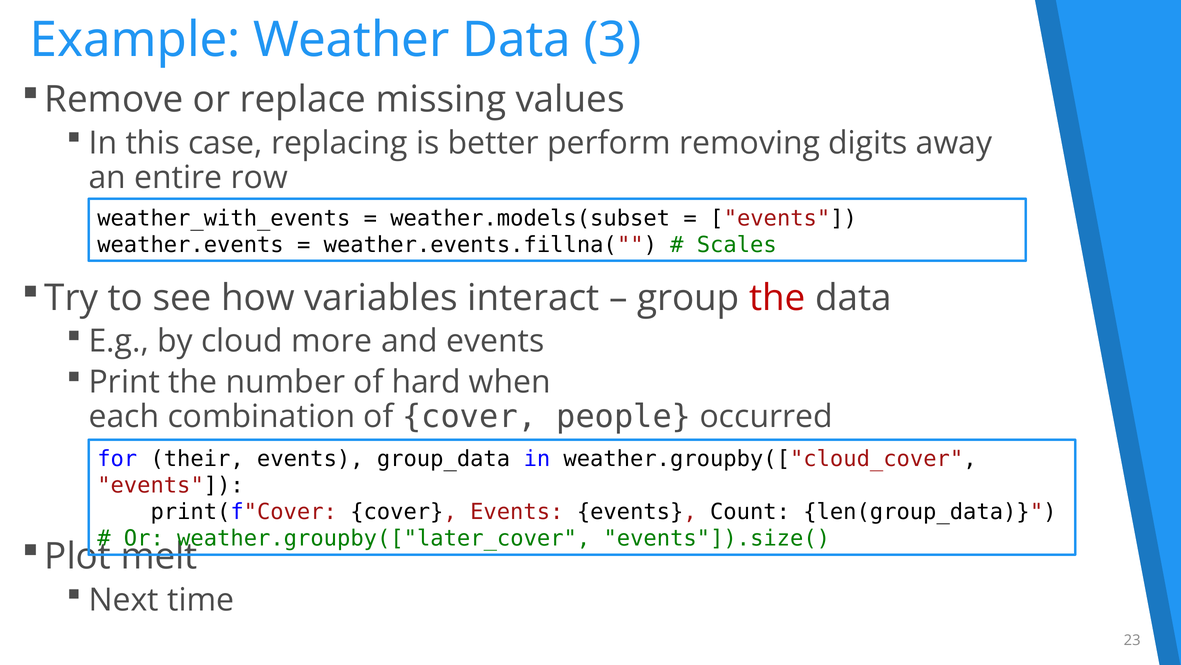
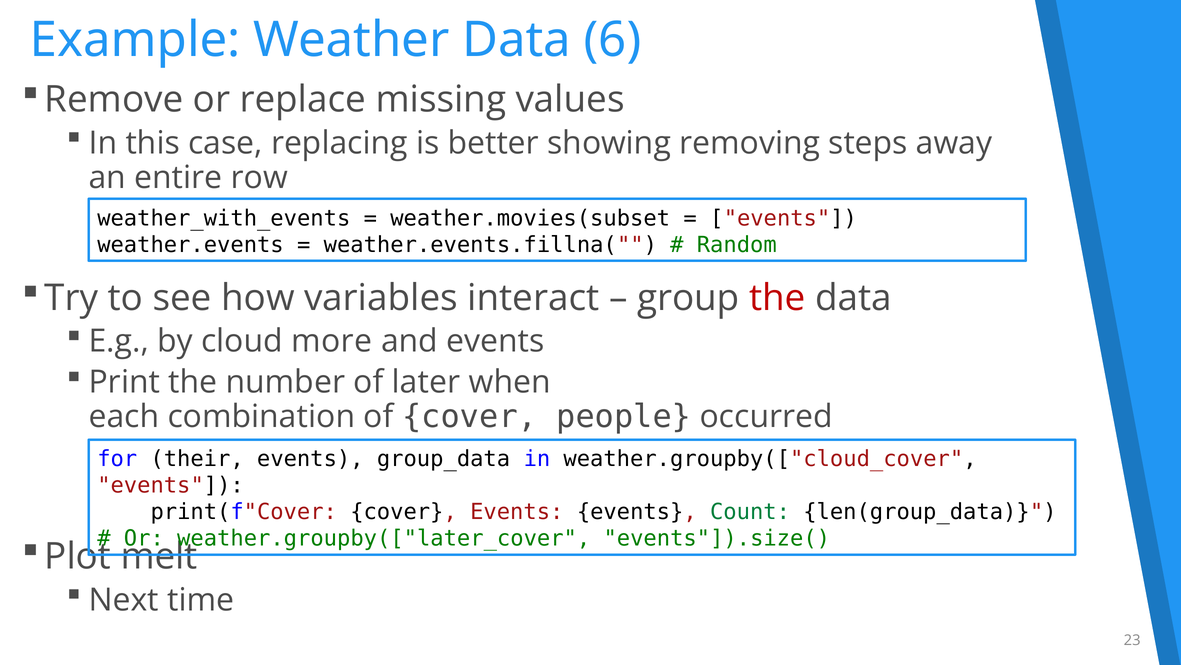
3: 3 -> 6
perform: perform -> showing
digits: digits -> steps
weather.models(subset: weather.models(subset -> weather.movies(subset
Scales: Scales -> Random
hard: hard -> later
Count colour: black -> green
